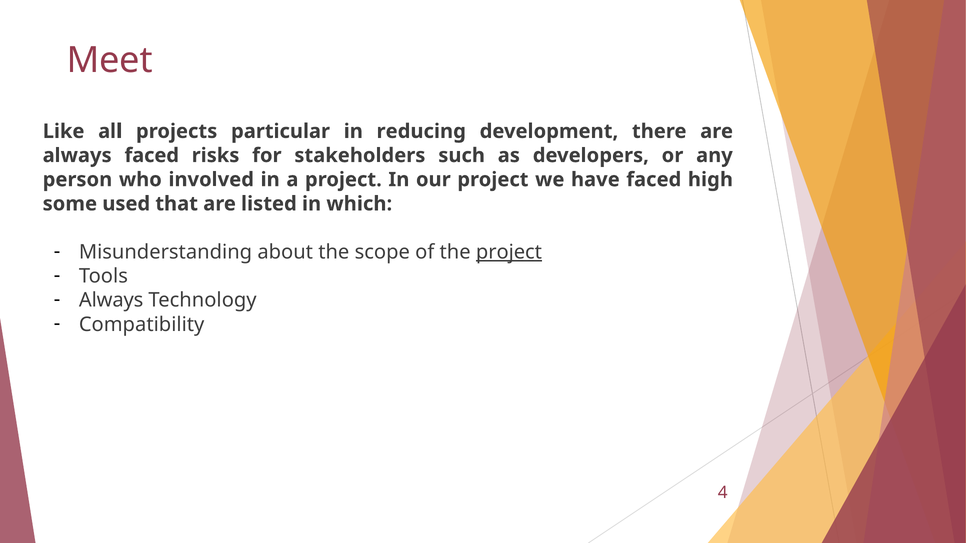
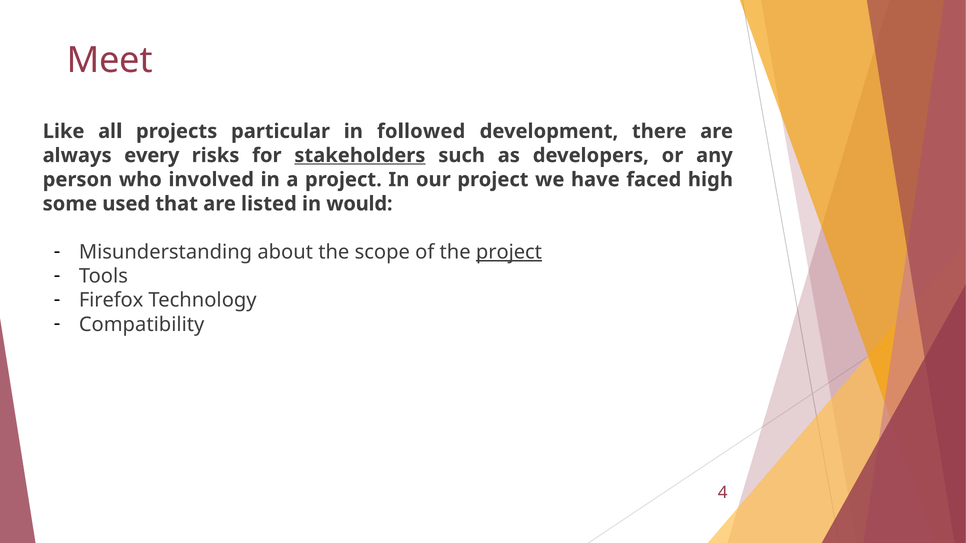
reducing: reducing -> followed
always faced: faced -> every
stakeholders underline: none -> present
which: which -> would
Always at (111, 301): Always -> Firefox
